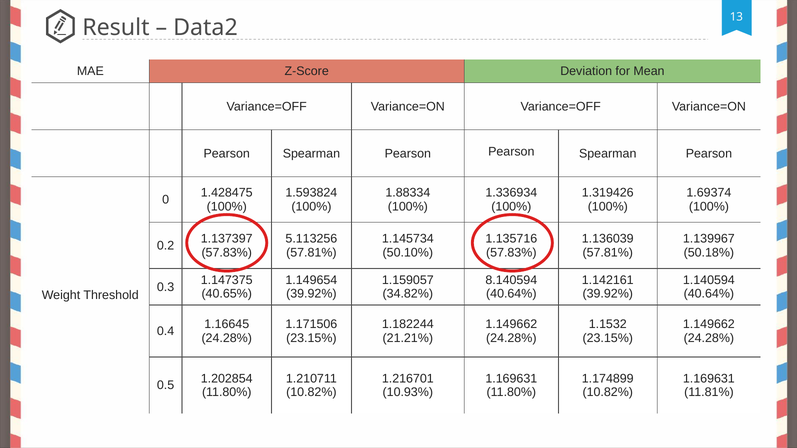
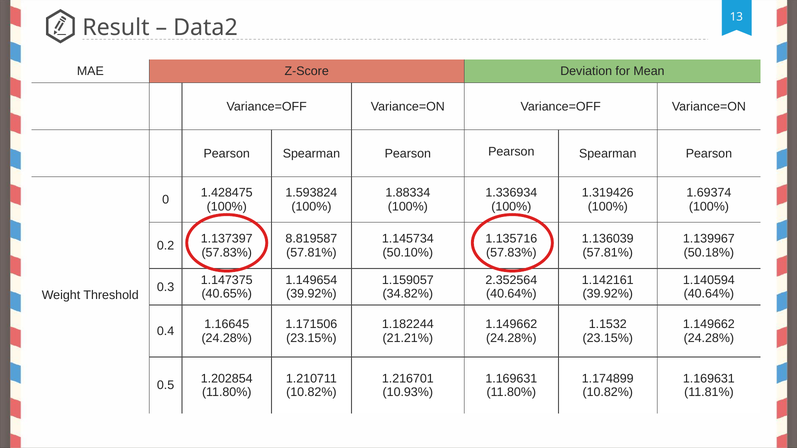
5.113256: 5.113256 -> 8.819587
8.140594: 8.140594 -> 2.352564
